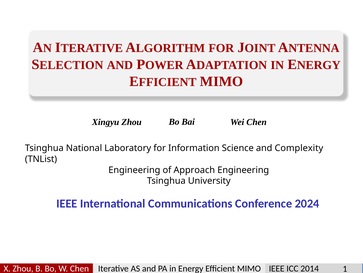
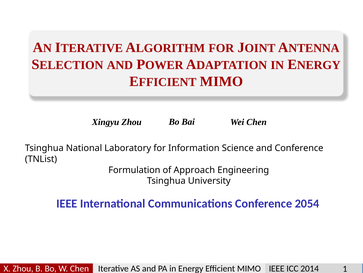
and Complexity: Complexity -> Conference
Engineering at (134, 170): Engineering -> Formulation
2024: 2024 -> 2054
